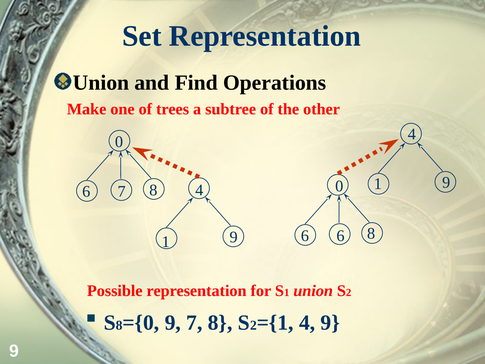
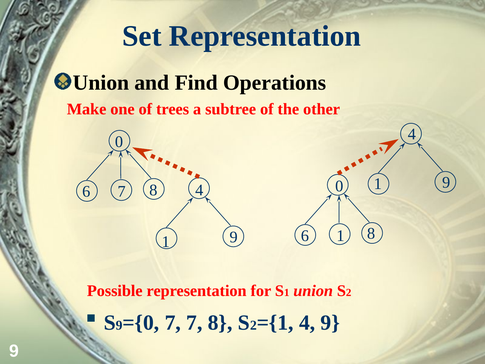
6 6: 6 -> 1
8 at (119, 325): 8 -> 9
9 at (173, 322): 9 -> 7
